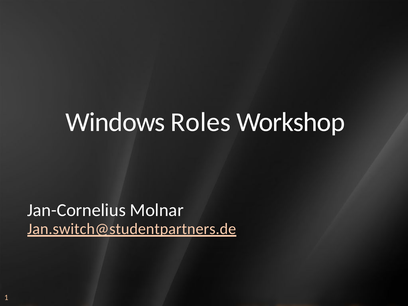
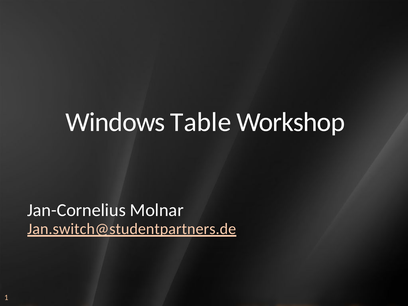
Roles: Roles -> Table
